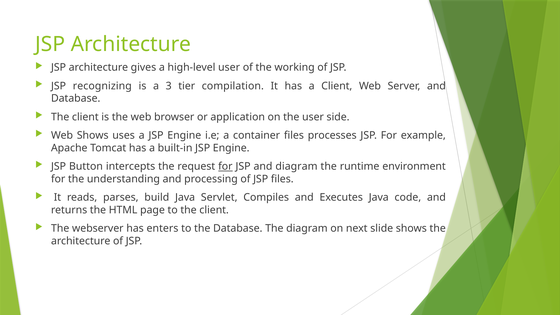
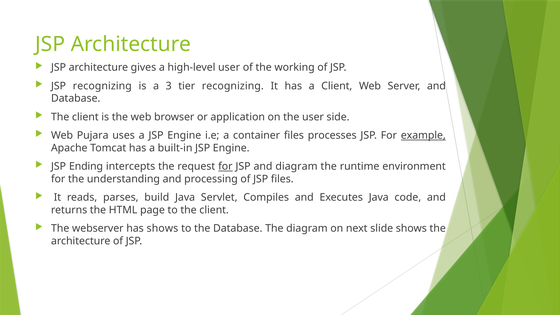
tier compilation: compilation -> recognizing
Web Shows: Shows -> Pujara
example underline: none -> present
Button: Button -> Ending
has enters: enters -> shows
